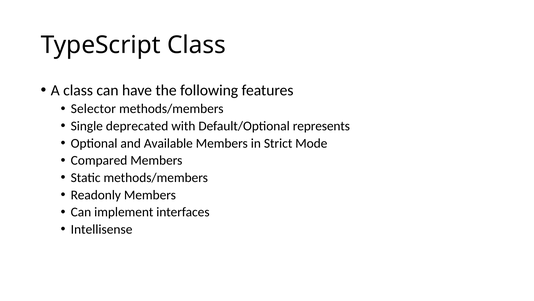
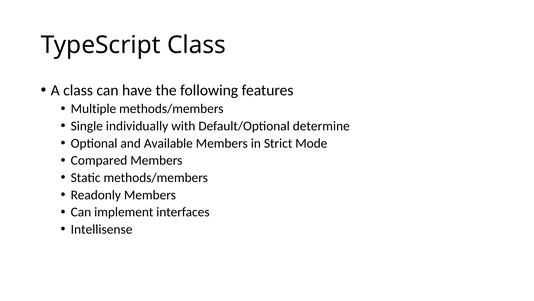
Selector: Selector -> Multiple
deprecated: deprecated -> individually
represents: represents -> determine
